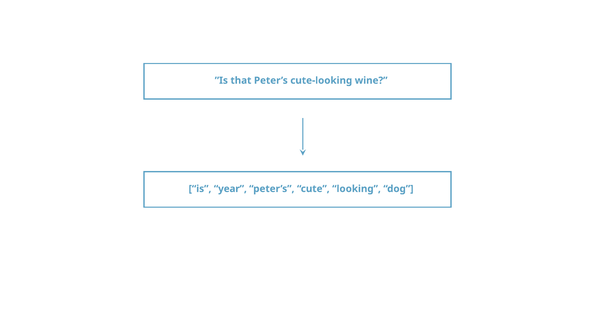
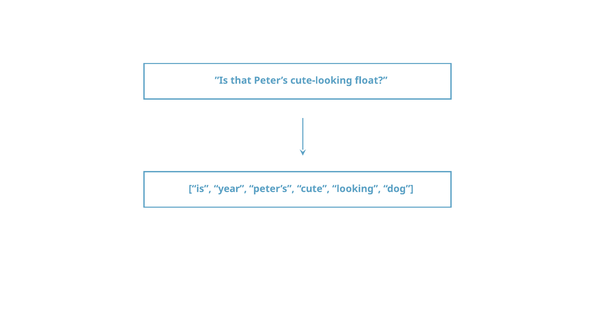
wine: wine -> float
